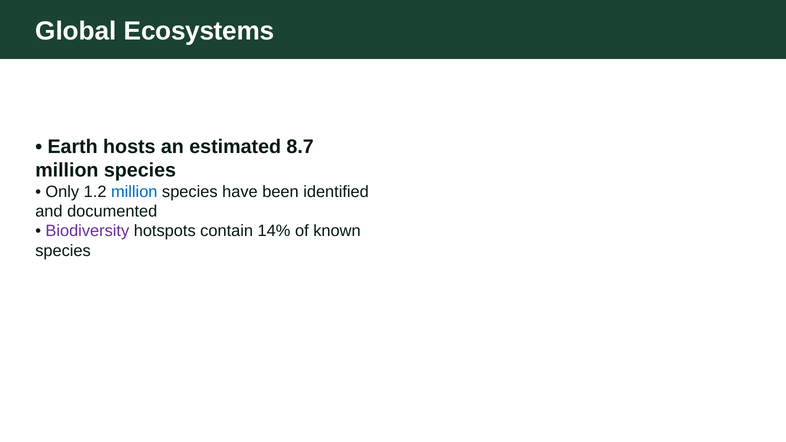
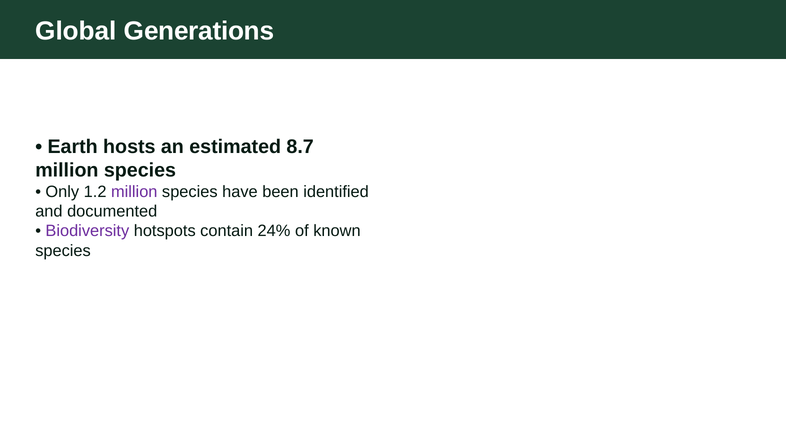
Ecosystems: Ecosystems -> Generations
million at (134, 192) colour: blue -> purple
14%: 14% -> 24%
